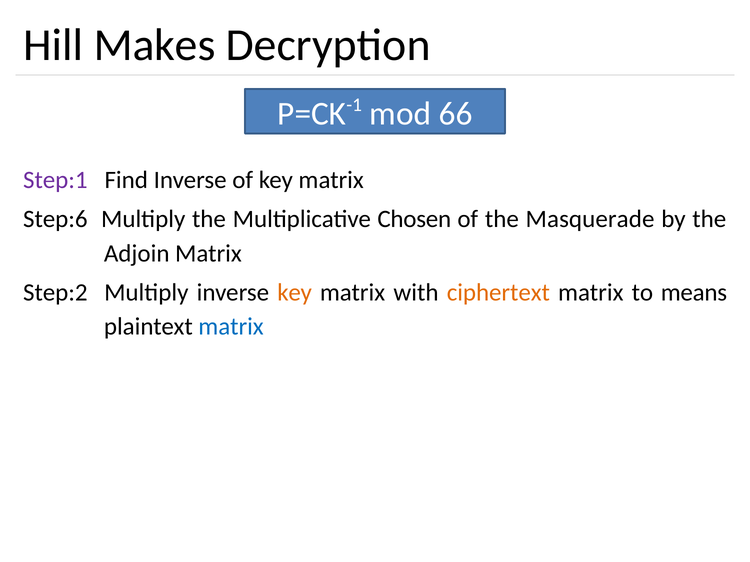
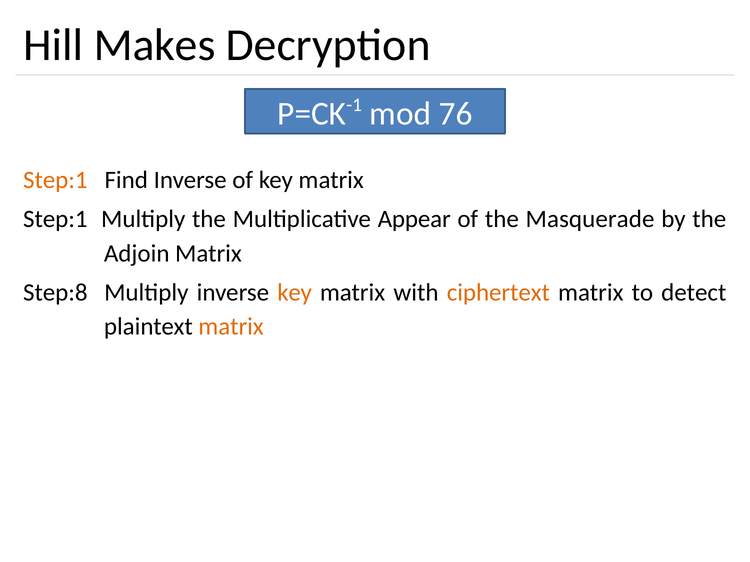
66: 66 -> 76
Step:1 at (55, 180) colour: purple -> orange
Step:6 at (55, 219): Step:6 -> Step:1
Chosen: Chosen -> Appear
Step:2: Step:2 -> Step:8
means: means -> detect
matrix at (231, 327) colour: blue -> orange
